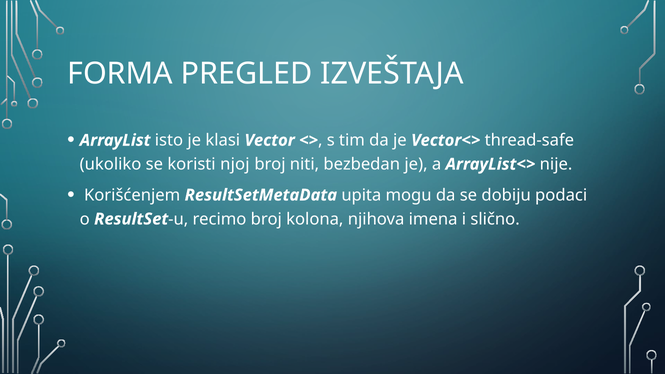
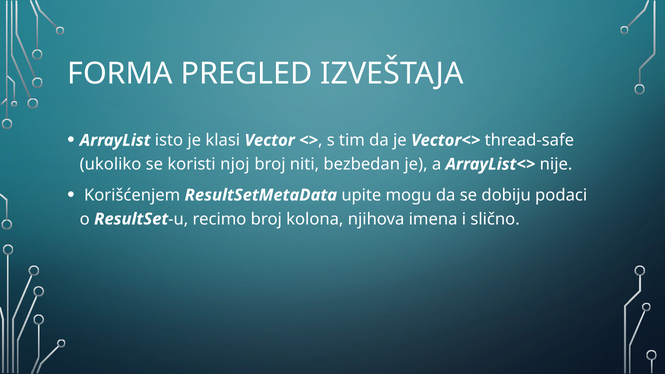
upita: upita -> upite
